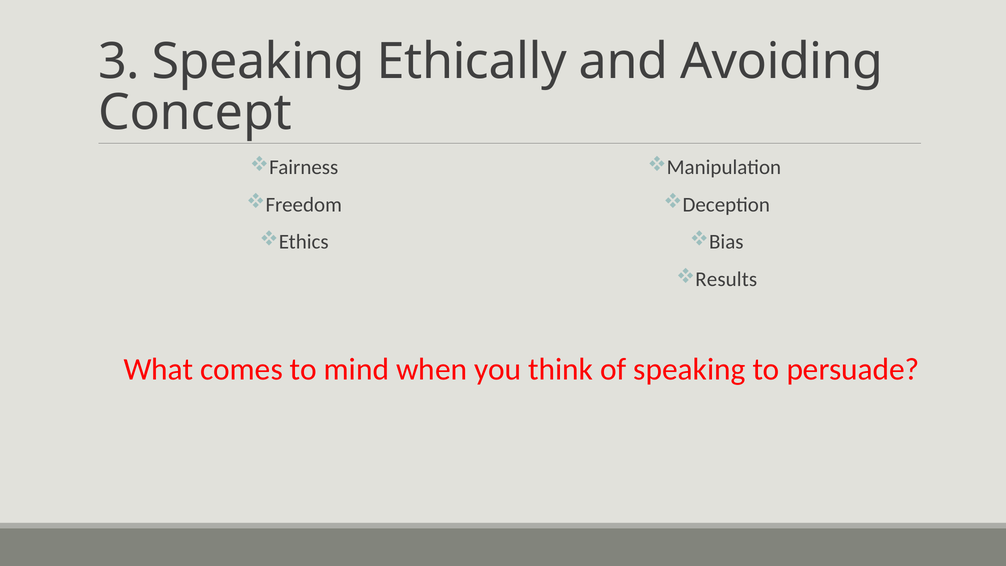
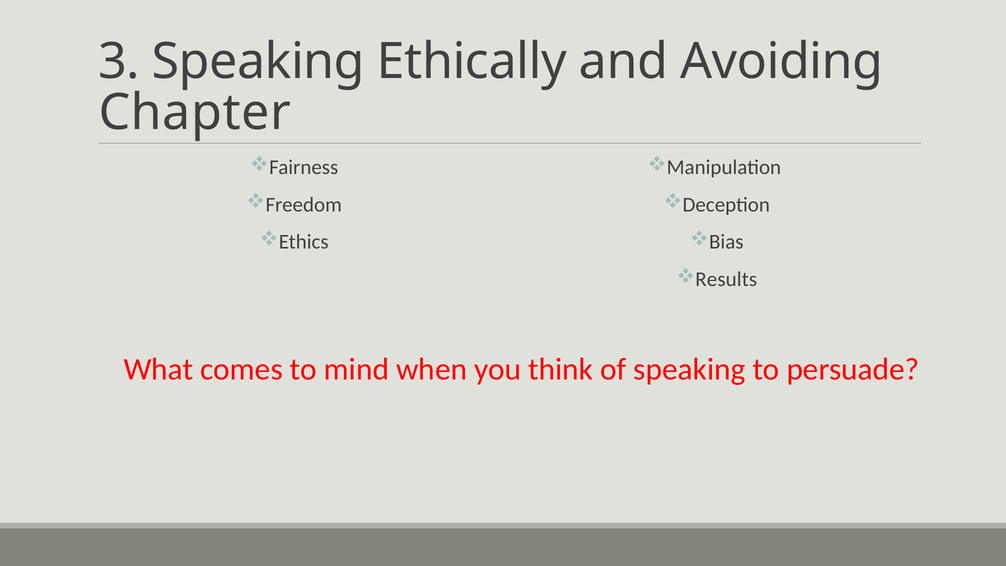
Concept: Concept -> Chapter
